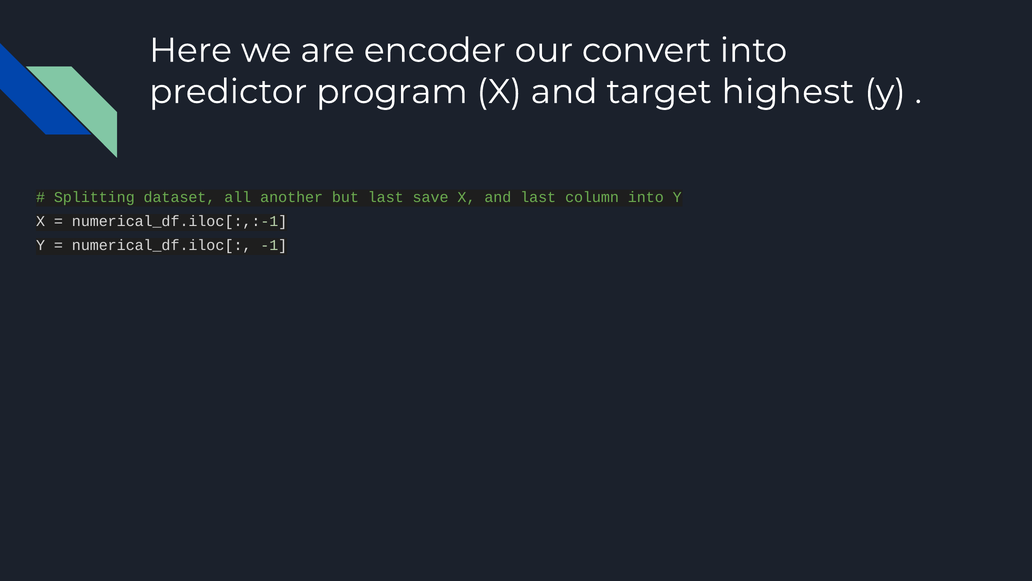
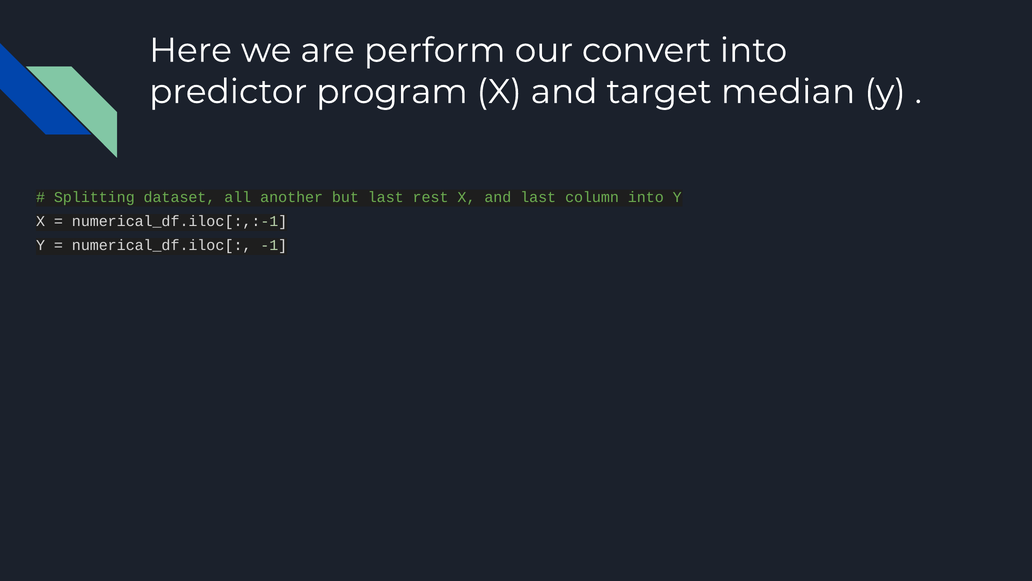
encoder: encoder -> perform
highest: highest -> median
save: save -> rest
